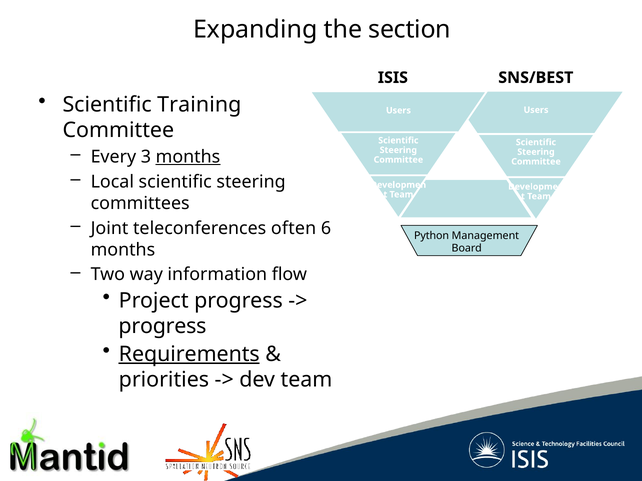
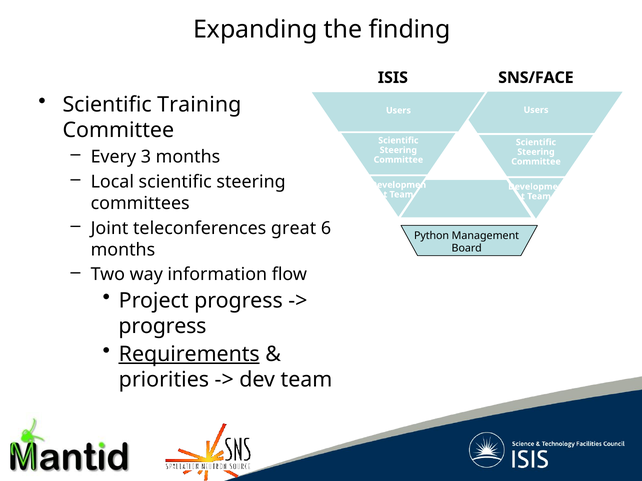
section: section -> finding
SNS/BEST: SNS/BEST -> SNS/FACE
months at (188, 157) underline: present -> none
often: often -> great
